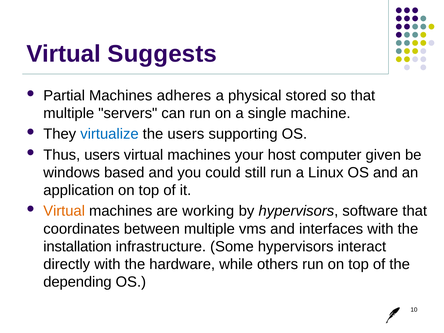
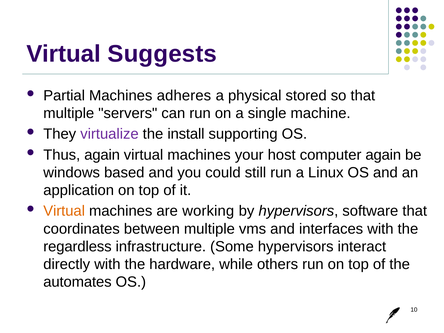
virtualize colour: blue -> purple
the users: users -> install
Thus users: users -> again
computer given: given -> again
installation: installation -> regardless
depending: depending -> automates
